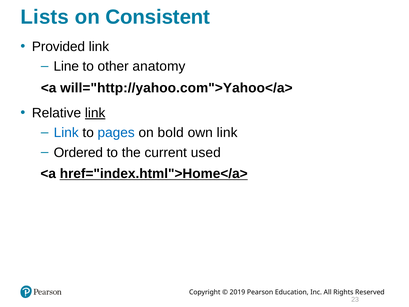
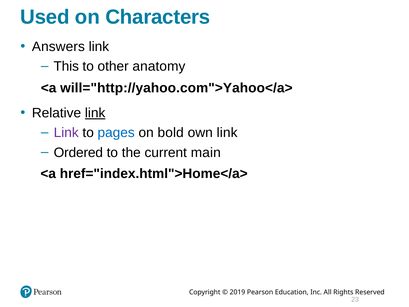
Lists: Lists -> Used
Consistent: Consistent -> Characters
Provided: Provided -> Answers
Line: Line -> This
Link at (66, 133) colour: blue -> purple
used: used -> main
href="index.html">Home</a> underline: present -> none
